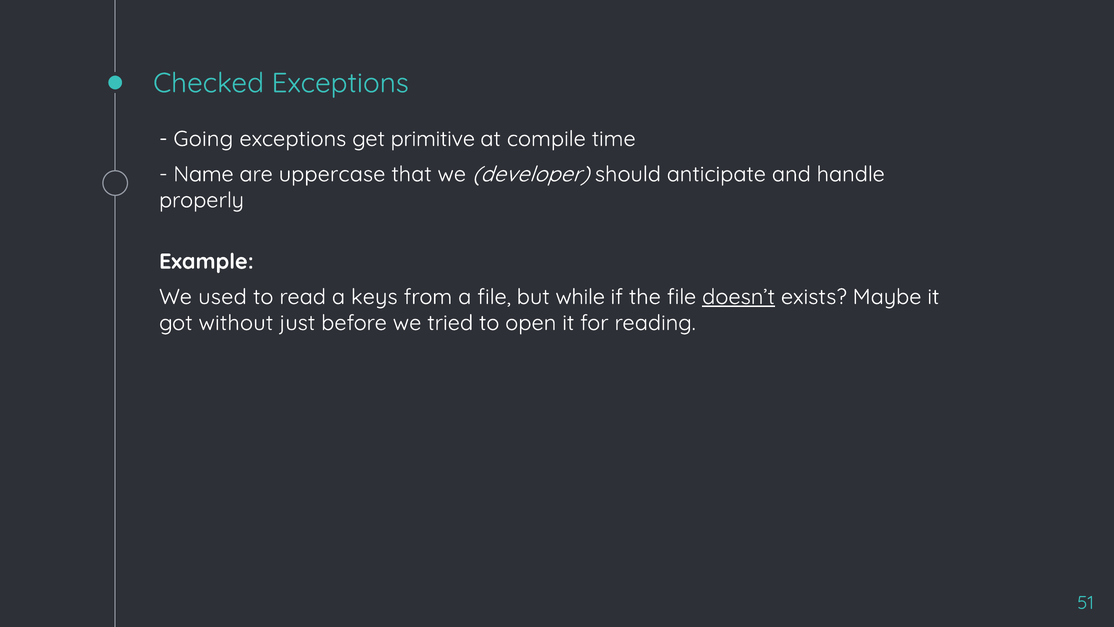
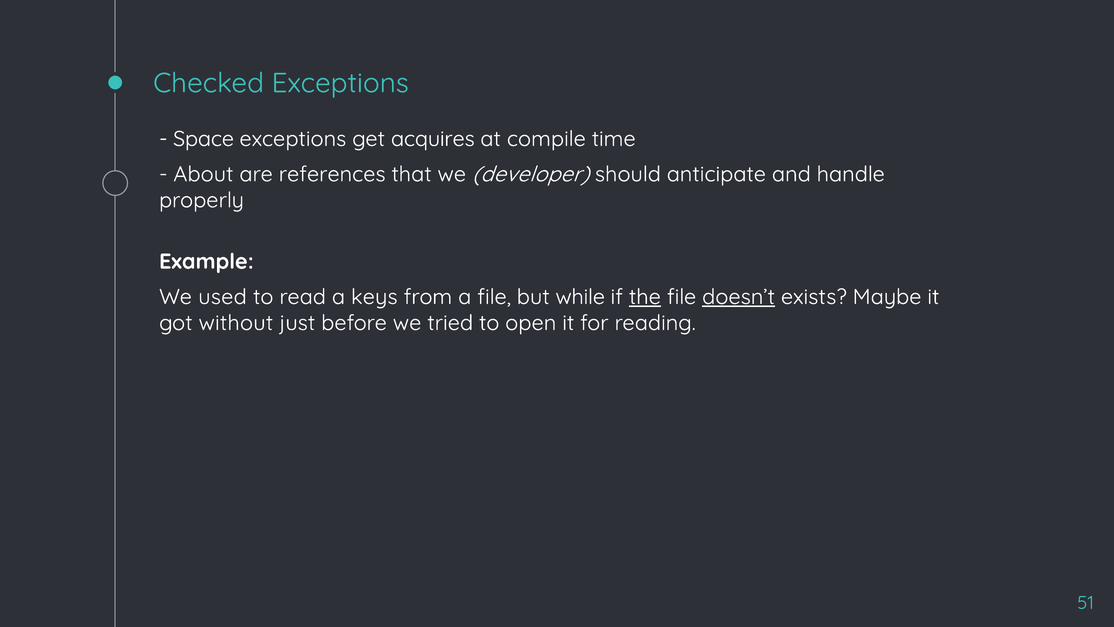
Going: Going -> Space
primitive: primitive -> acquires
Name: Name -> About
uppercase: uppercase -> references
the underline: none -> present
